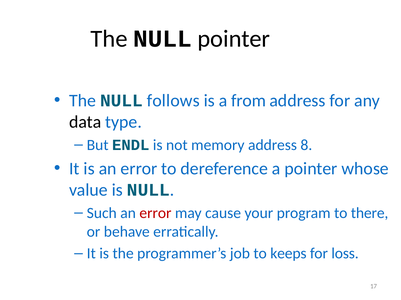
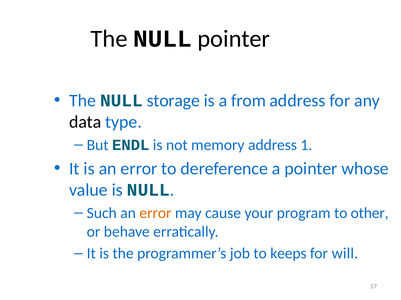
follows: follows -> storage
8: 8 -> 1
error at (155, 213) colour: red -> orange
there: there -> other
loss: loss -> will
